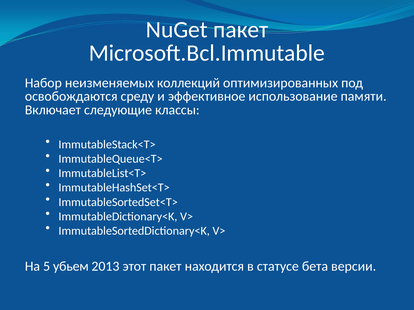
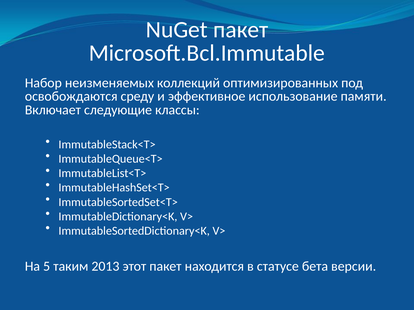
убьем: убьем -> таким
